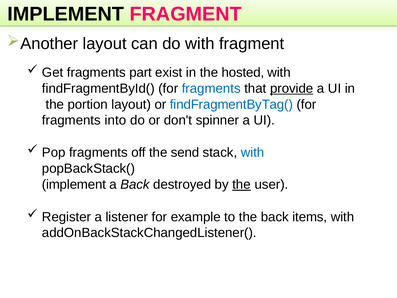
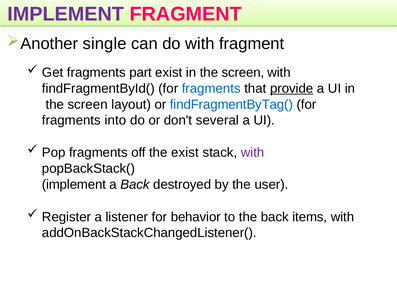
IMPLEMENT at (66, 14) colour: black -> purple
layout at (105, 44): layout -> single
exist in the hosted: hosted -> screen
portion at (88, 104): portion -> screen
spinner: spinner -> several
the send: send -> exist
with at (253, 152) colour: blue -> purple
the at (241, 184) underline: present -> none
example: example -> behavior
